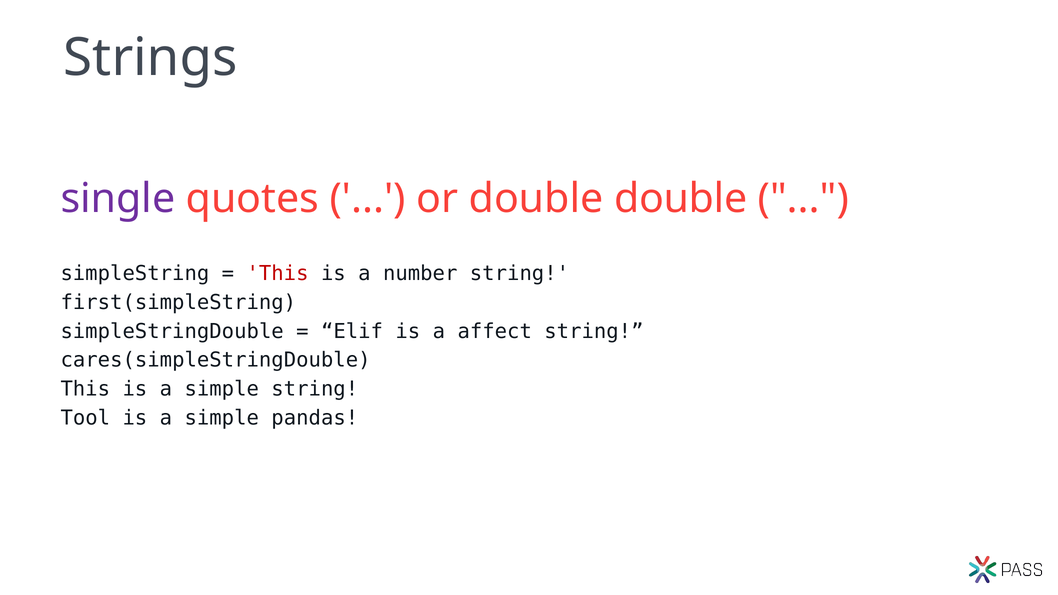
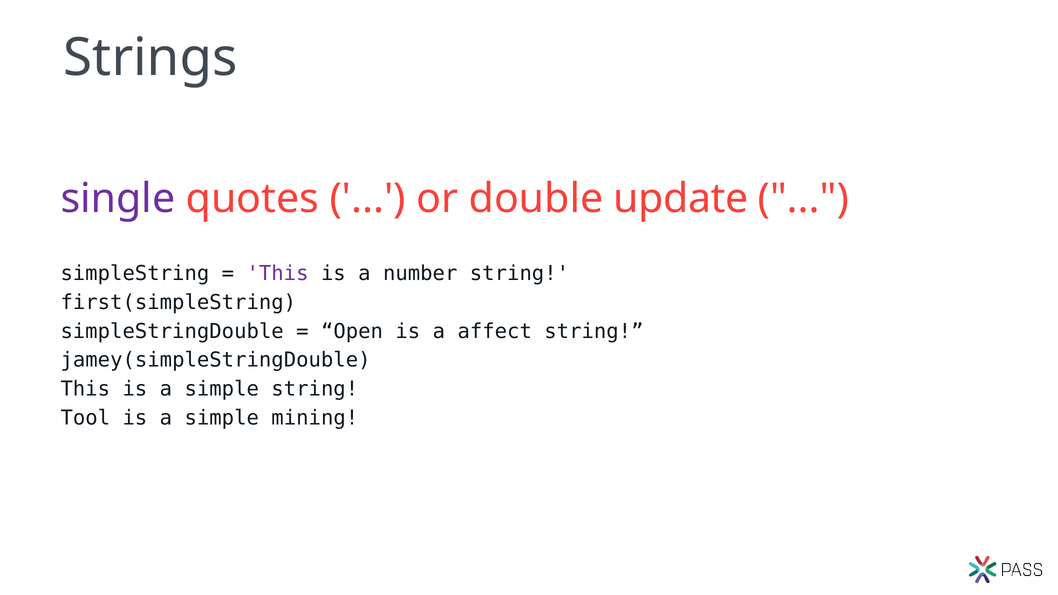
double double: double -> update
This at (278, 274) colour: red -> purple
Elif: Elif -> Open
cares(simpleStringDouble: cares(simpleStringDouble -> jamey(simpleStringDouble
pandas: pandas -> mining
